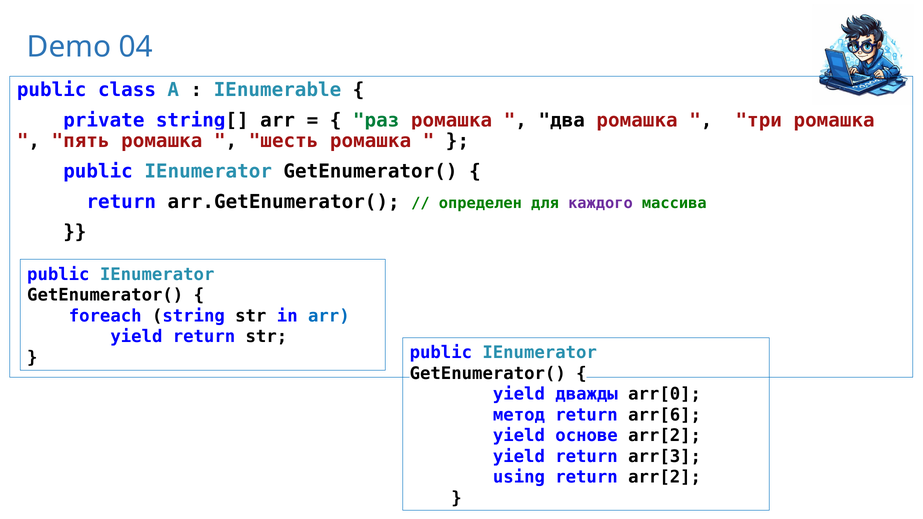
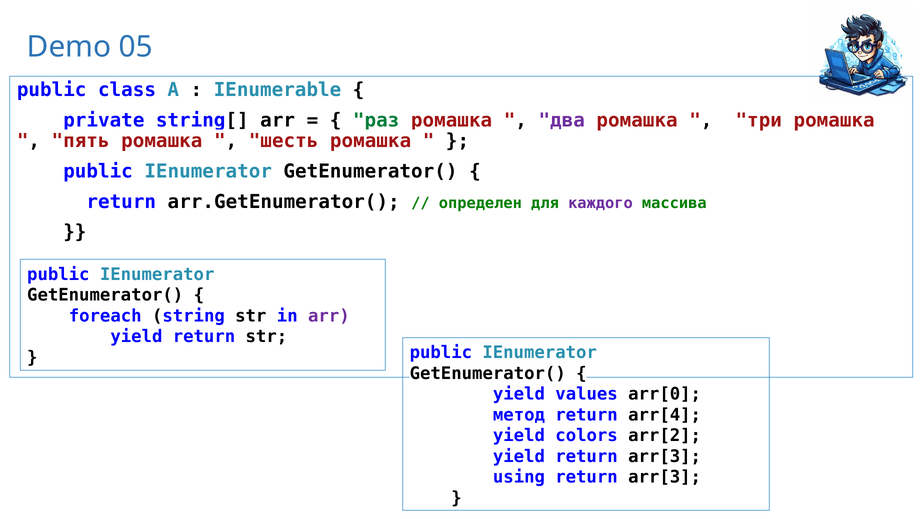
04: 04 -> 05
два colour: black -> purple
arr at (329, 316) colour: blue -> purple
дважды: дважды -> values
arr[6: arr[6 -> arr[4
основе: основе -> colors
arr[2 at (665, 477): arr[2 -> arr[3
